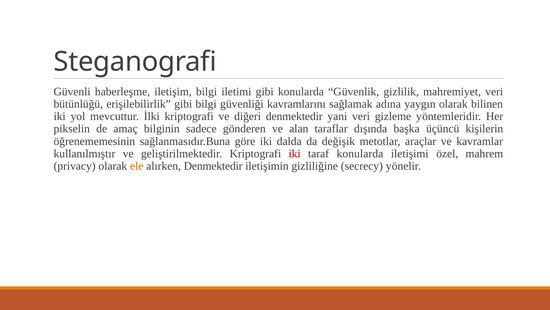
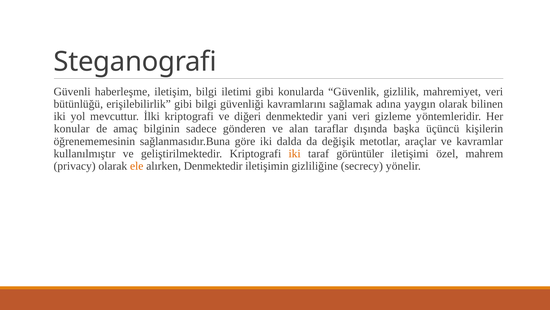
pikselin: pikselin -> konular
iki at (295, 153) colour: red -> orange
taraf konularda: konularda -> görüntüler
